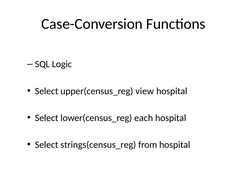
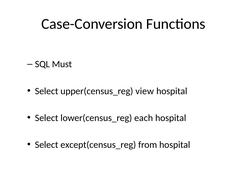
Logic: Logic -> Must
strings(census_reg: strings(census_reg -> except(census_reg
